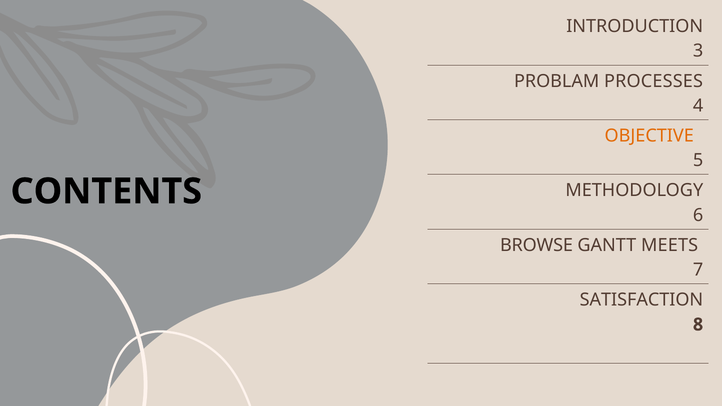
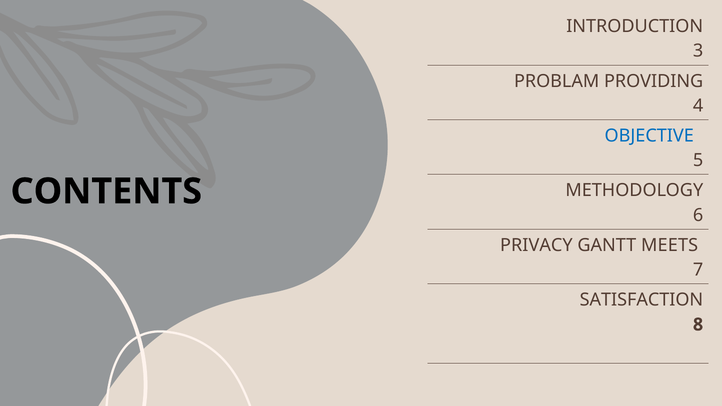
PROCESSES: PROCESSES -> PROVIDING
OBJECTIVE colour: orange -> blue
BROWSE: BROWSE -> PRIVACY
